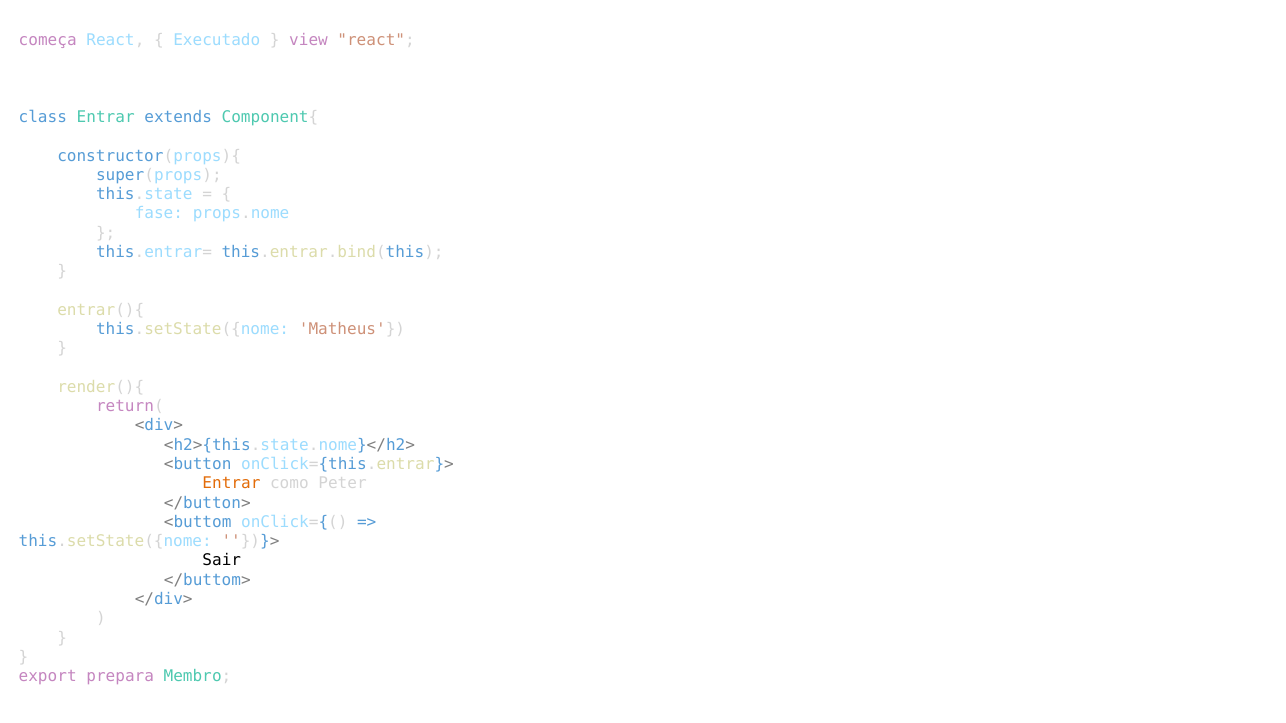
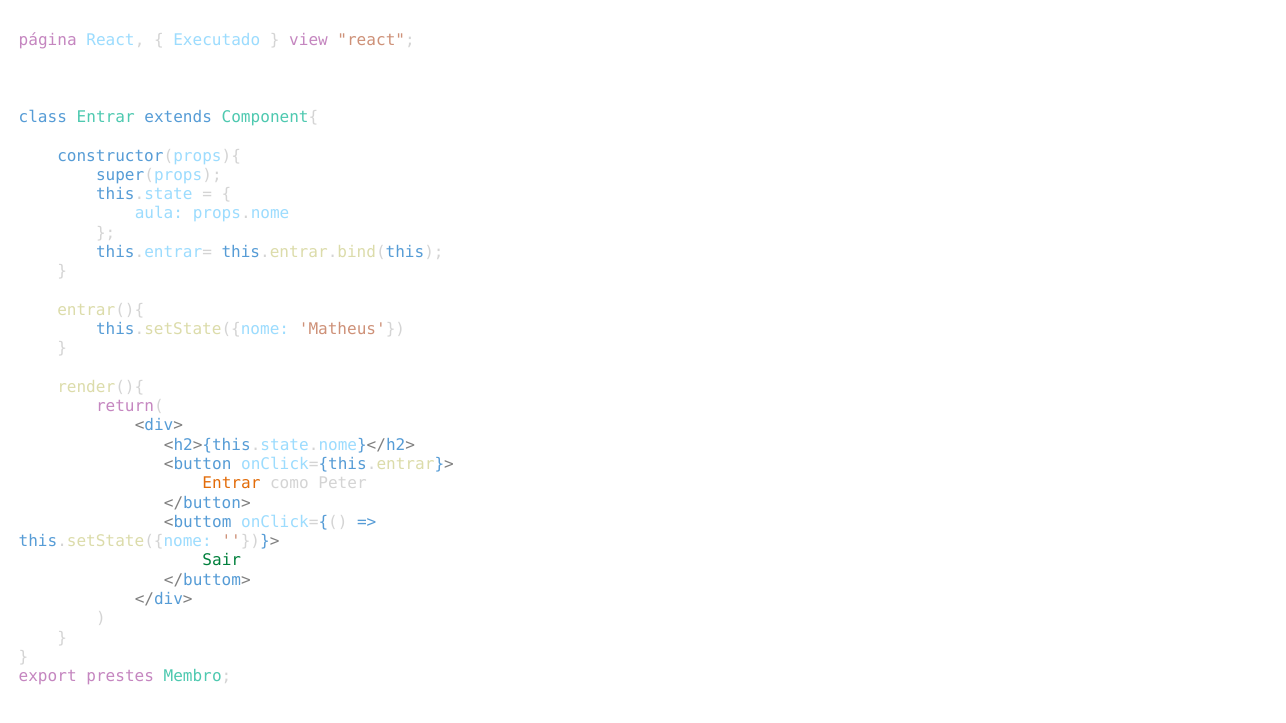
começa: começa -> página
fase: fase -> aula
Sair colour: black -> green
prepara: prepara -> prestes
